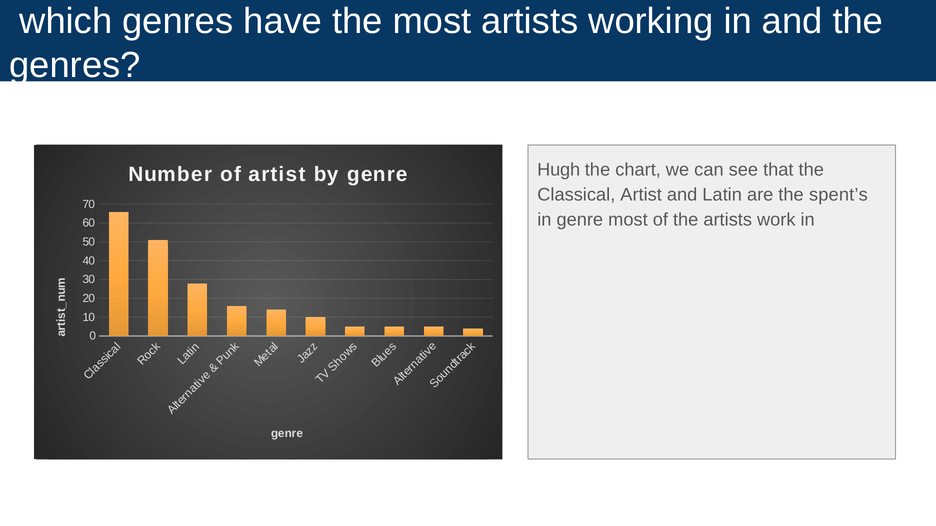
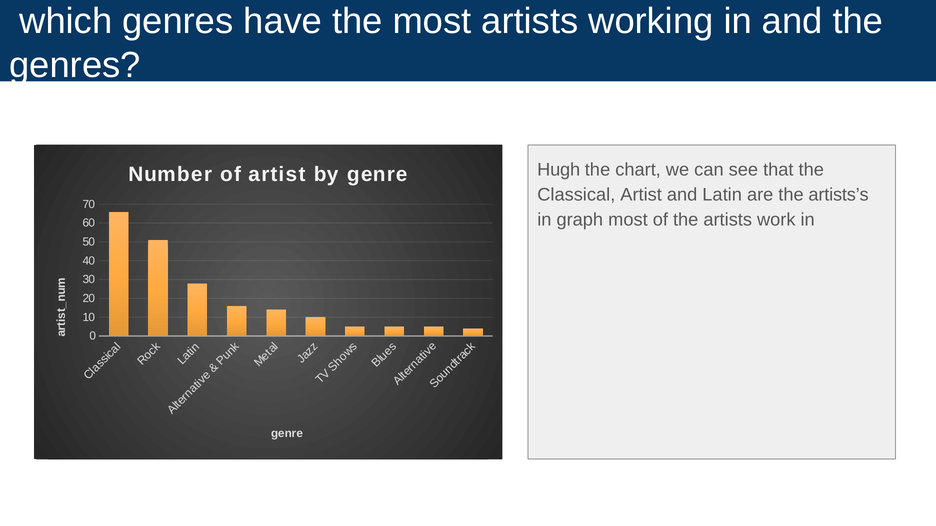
spent’s: spent’s -> artists’s
in genre: genre -> graph
